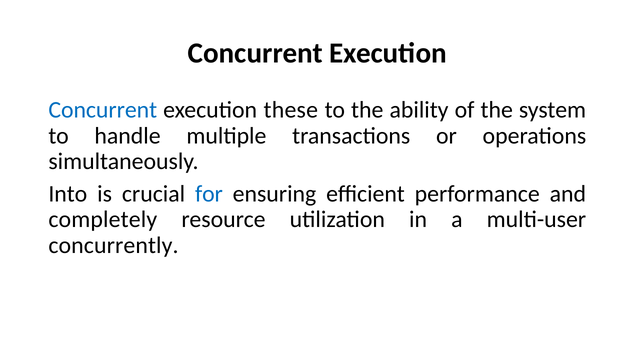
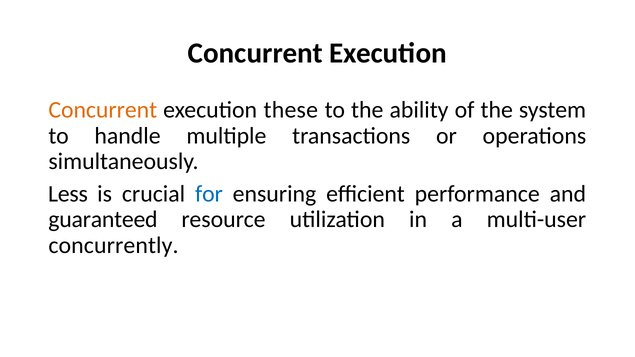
Concurrent at (103, 110) colour: blue -> orange
Into: Into -> Less
completely: completely -> guaranteed
